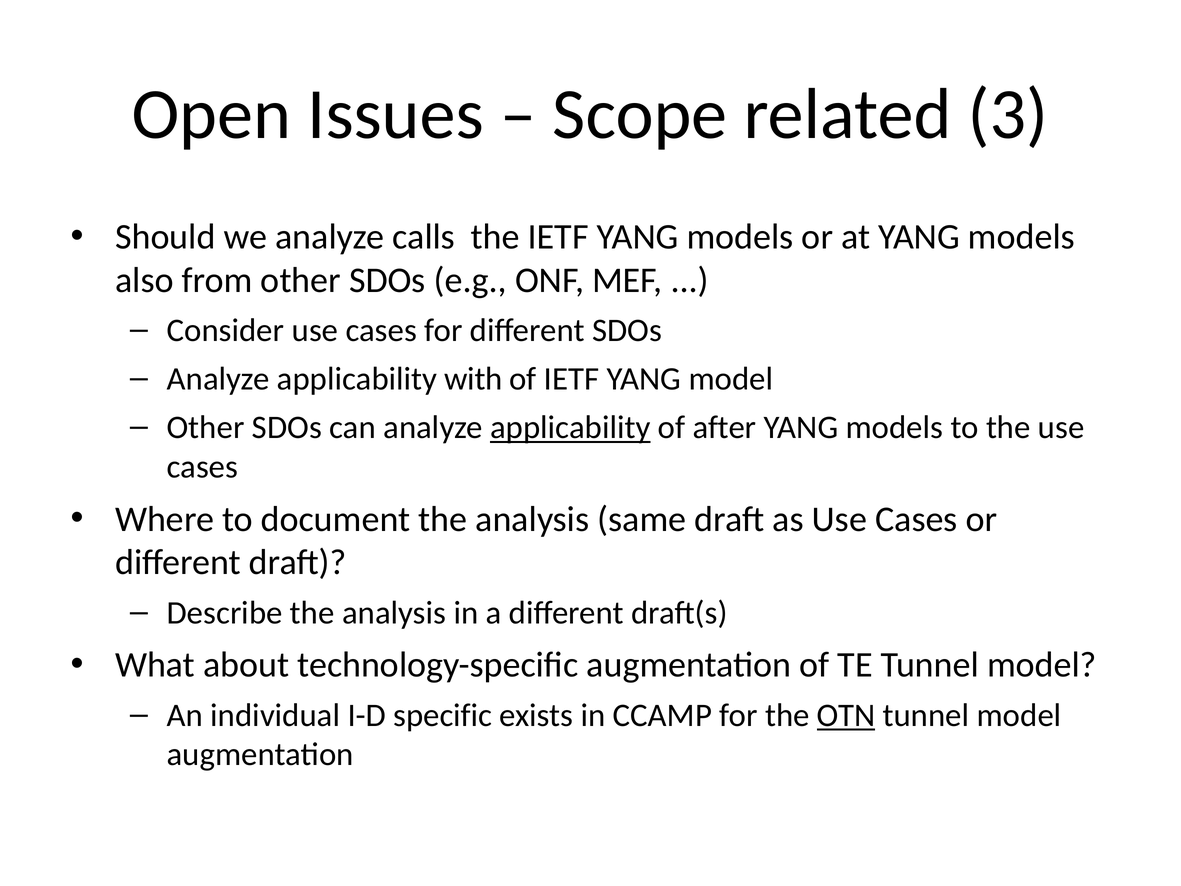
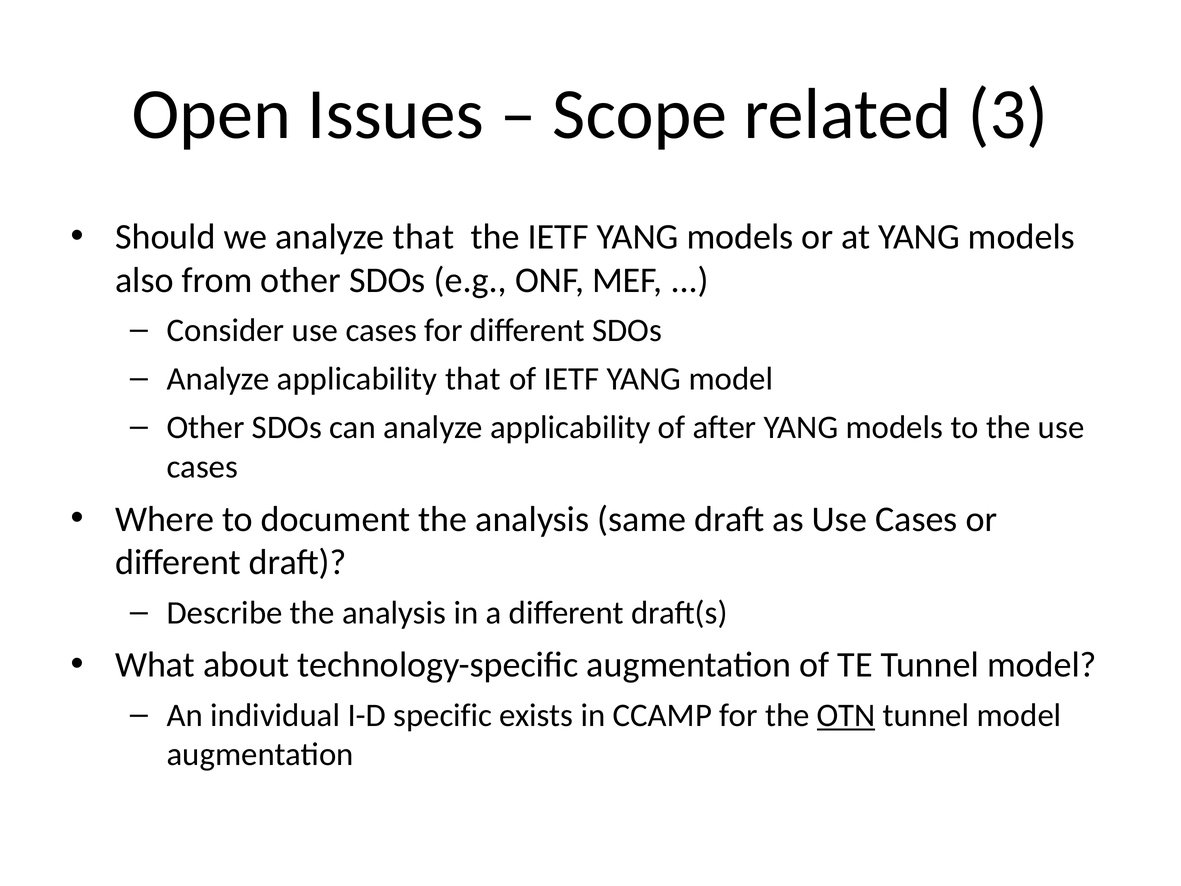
analyze calls: calls -> that
applicability with: with -> that
applicability at (570, 428) underline: present -> none
